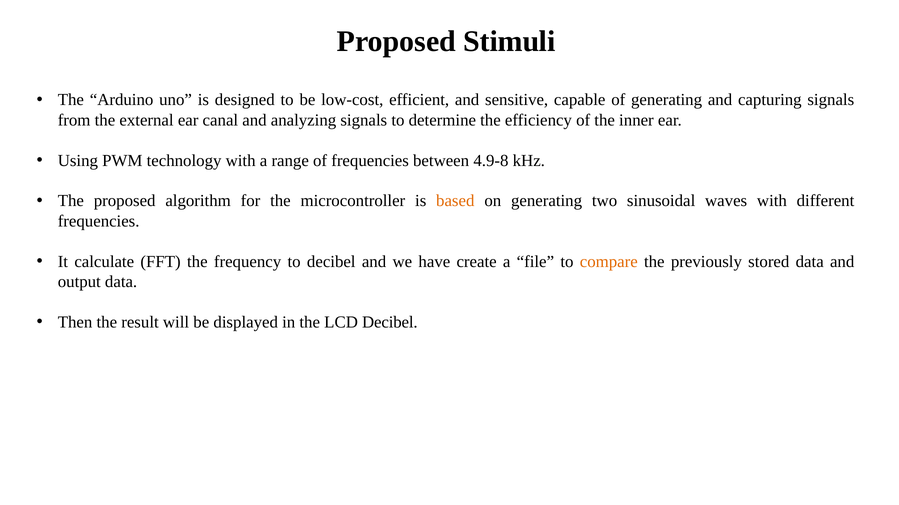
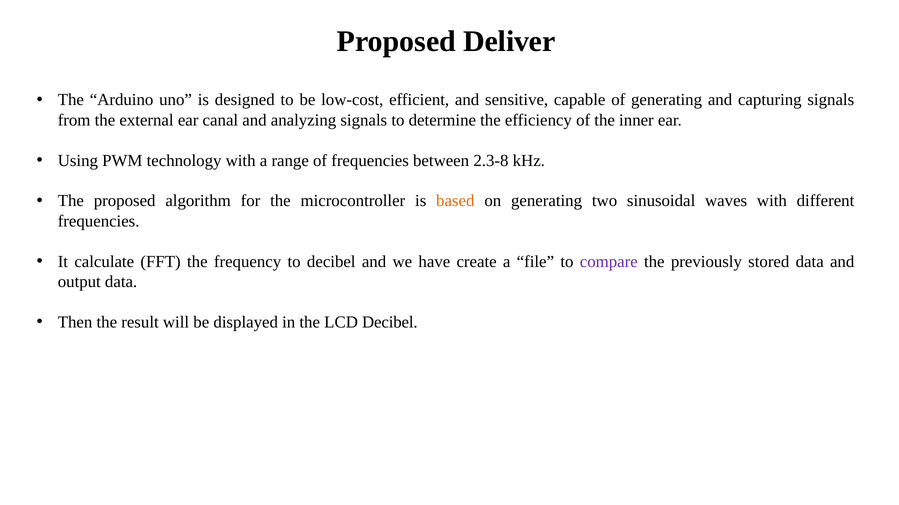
Stimuli: Stimuli -> Deliver
4.9-8: 4.9-8 -> 2.3-8
compare colour: orange -> purple
